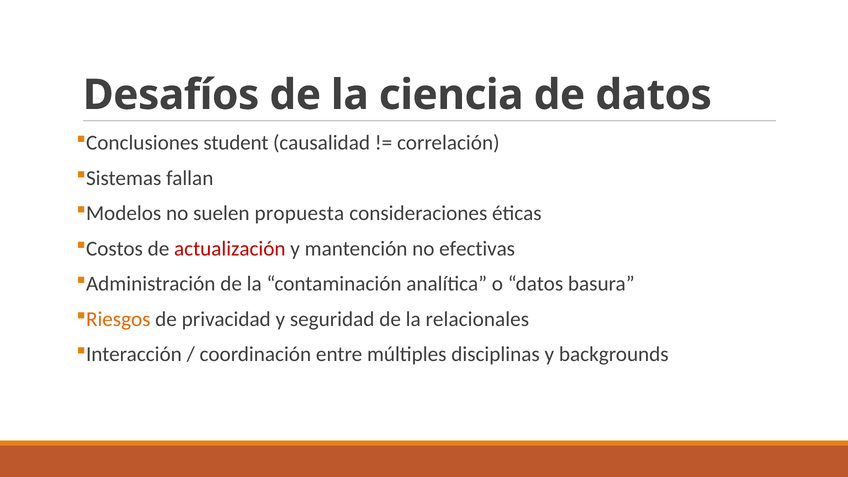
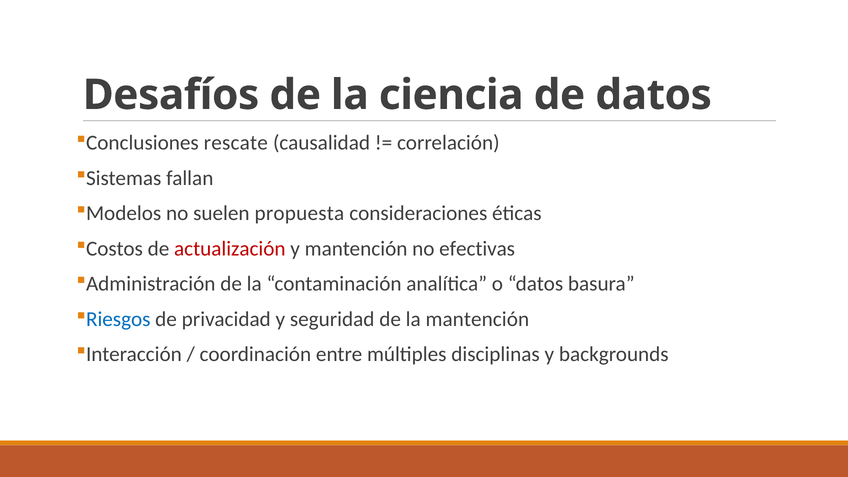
student: student -> rescate
Riesgos colour: orange -> blue
la relacionales: relacionales -> mantención
